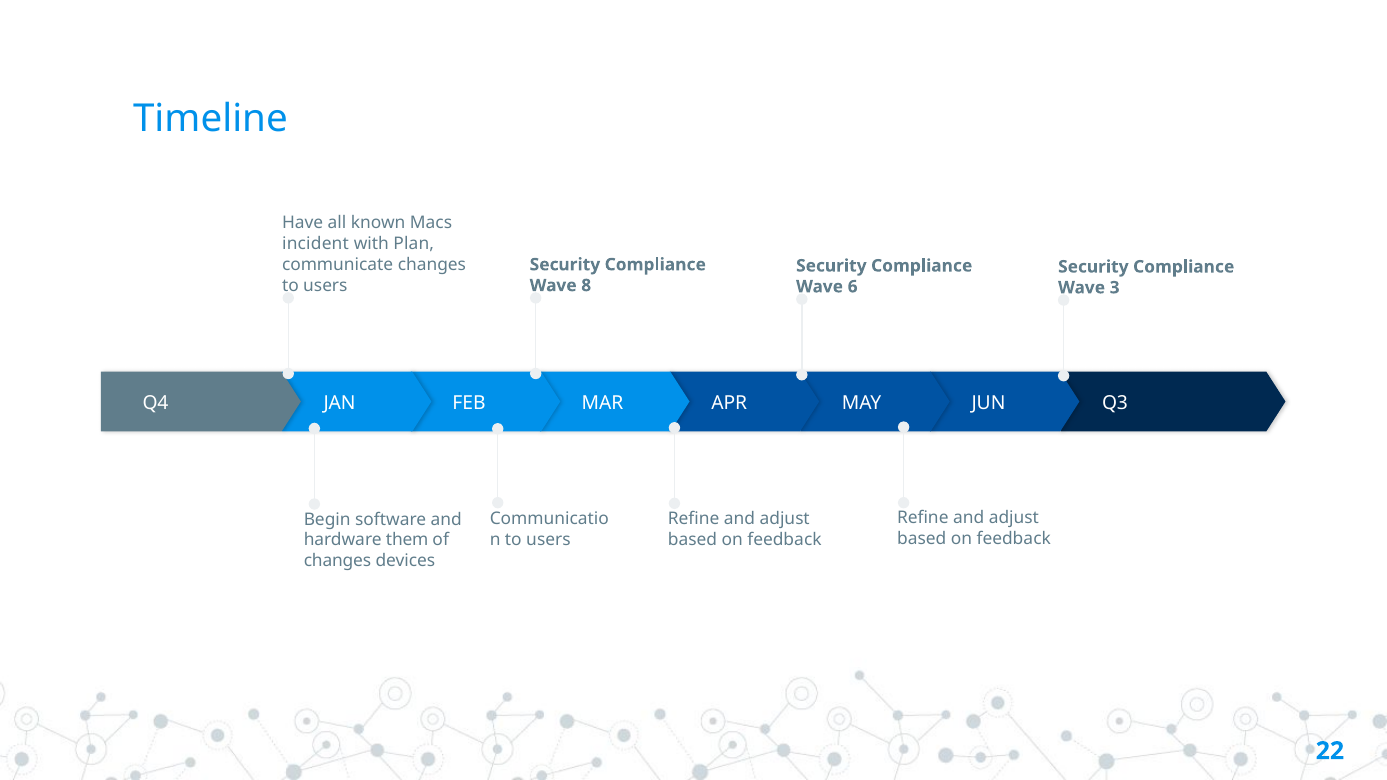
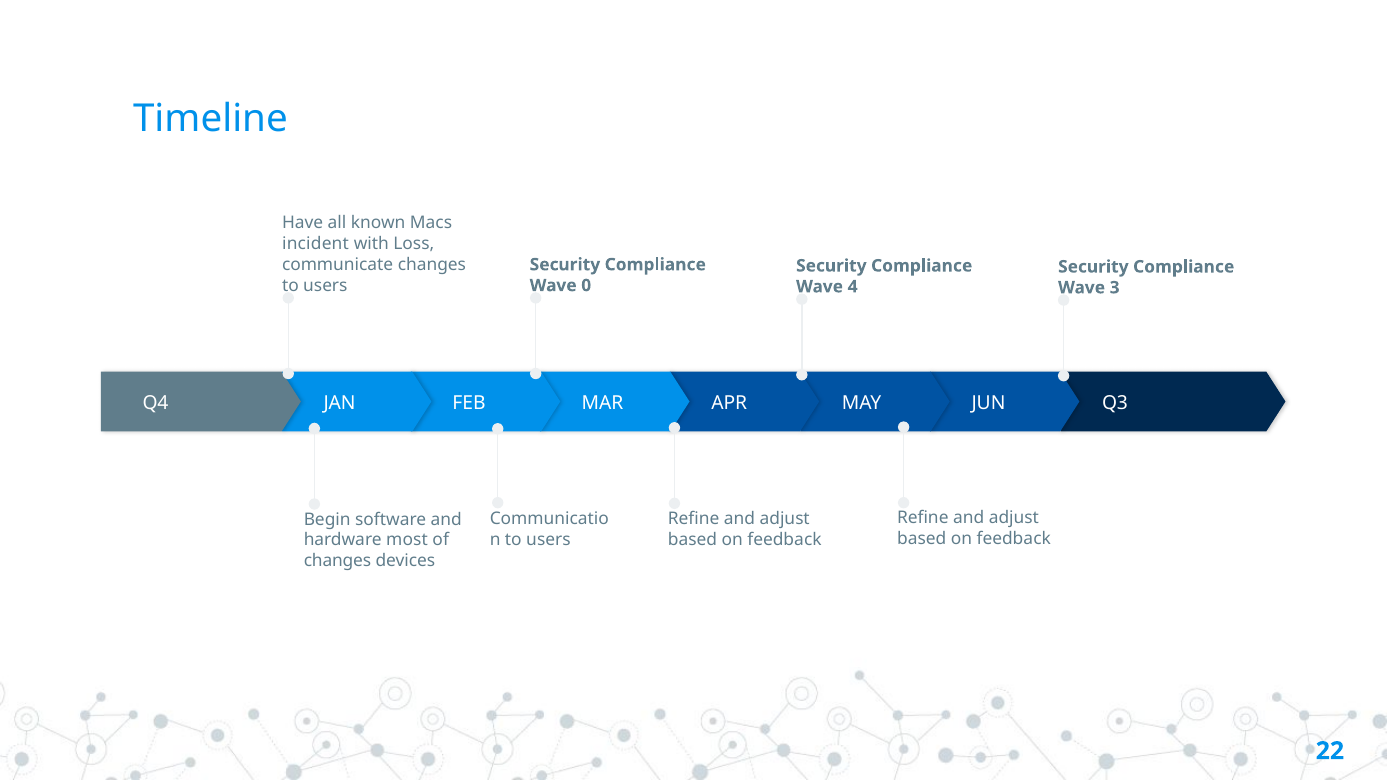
Plan: Plan -> Loss
8: 8 -> 0
6: 6 -> 4
them: them -> most
